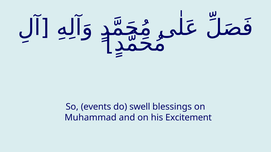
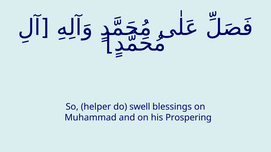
events: events -> helper
Excitement: Excitement -> Prospering
